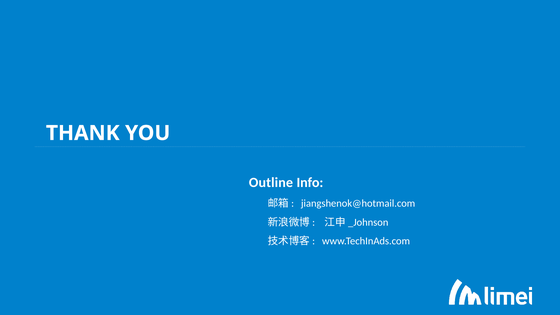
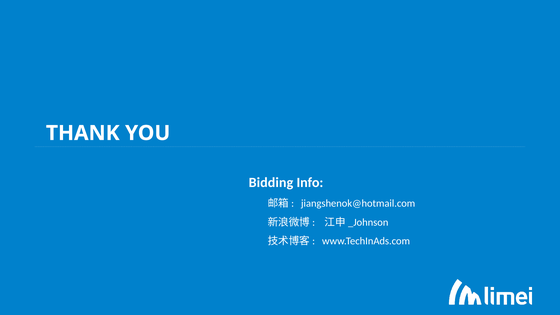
Outline: Outline -> Bidding
